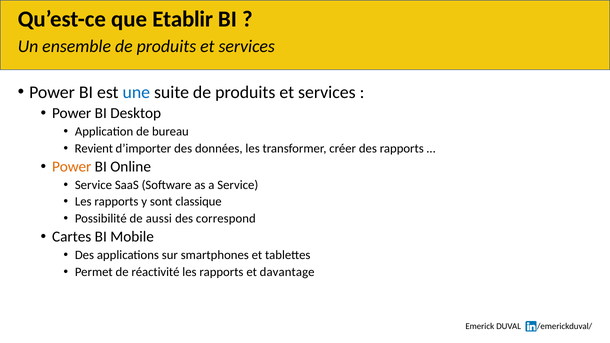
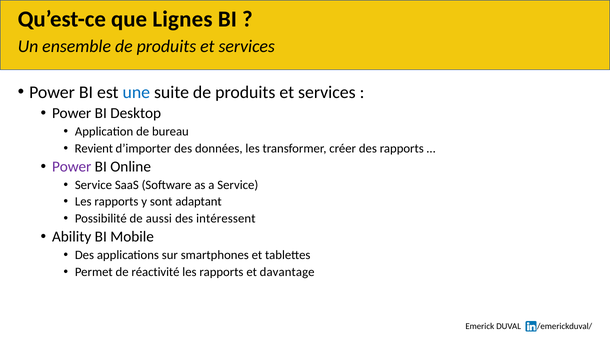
Etablir: Etablir -> Lignes
Power at (72, 167) colour: orange -> purple
classique: classique -> adaptant
correspond: correspond -> intéressent
Cartes: Cartes -> Ability
